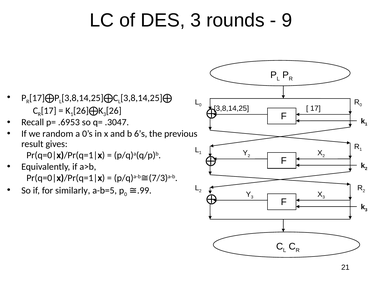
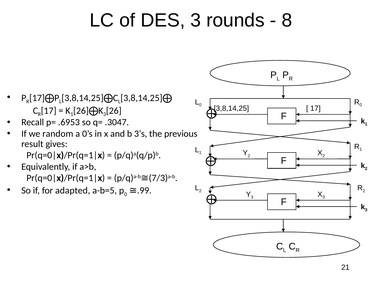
9: 9 -> 8
6’s: 6’s -> 3’s
similarly: similarly -> adapted
